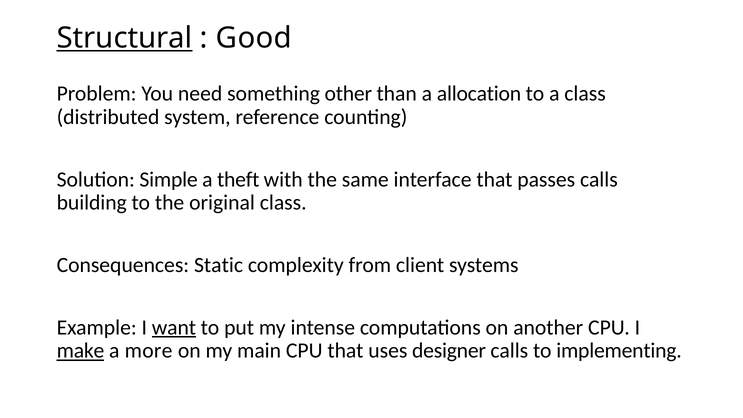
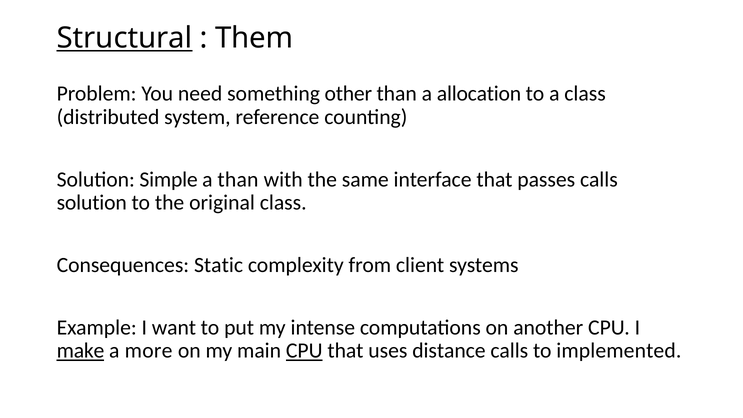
Good: Good -> Them
a theft: theft -> than
building at (92, 203): building -> solution
want underline: present -> none
CPU at (304, 351) underline: none -> present
designer: designer -> distance
implementing: implementing -> implemented
